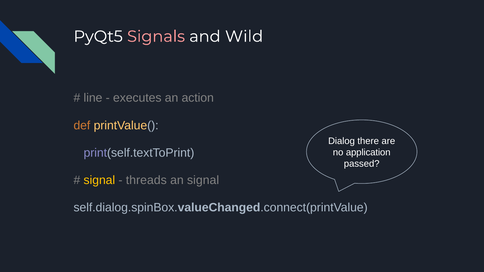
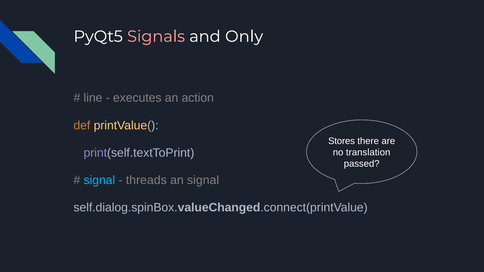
Wild: Wild -> Only
Dialog: Dialog -> Stores
application: application -> translation
signal at (99, 180) colour: yellow -> light blue
